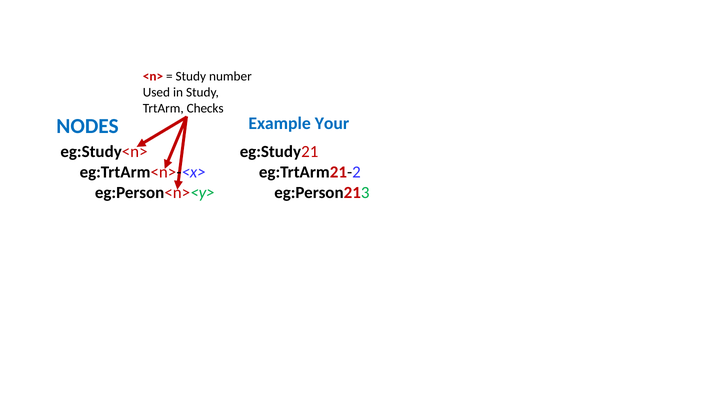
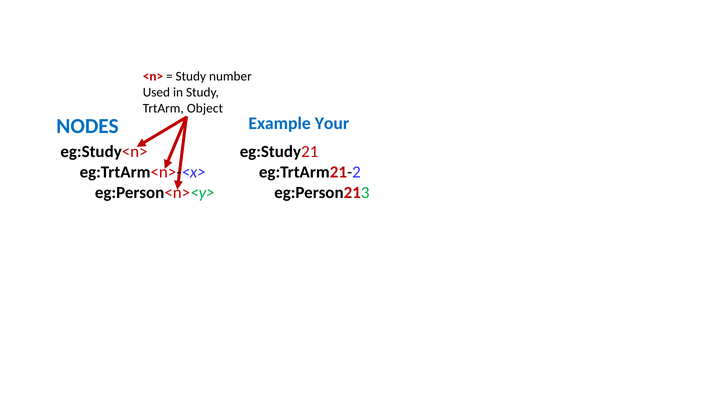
Checks: Checks -> Object
